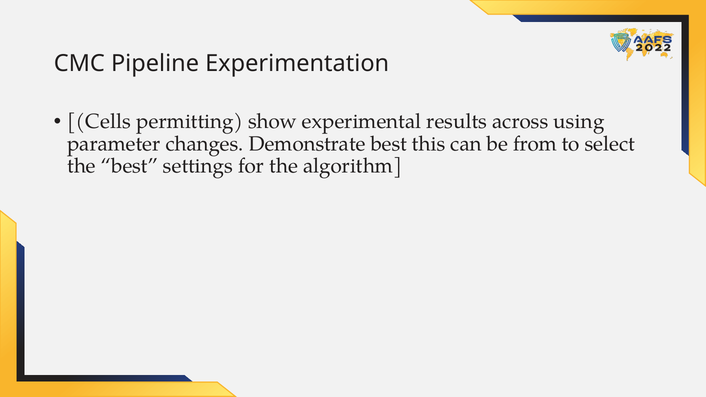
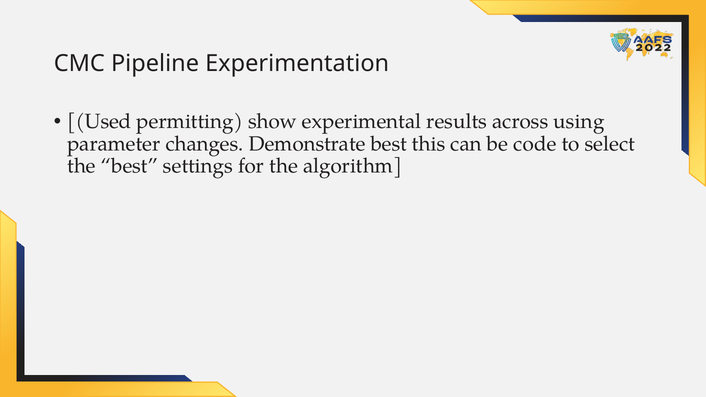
Cells: Cells -> Used
from: from -> code
